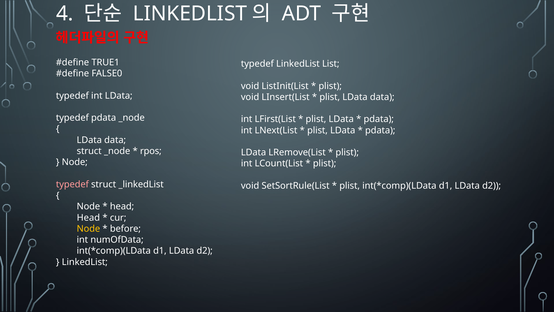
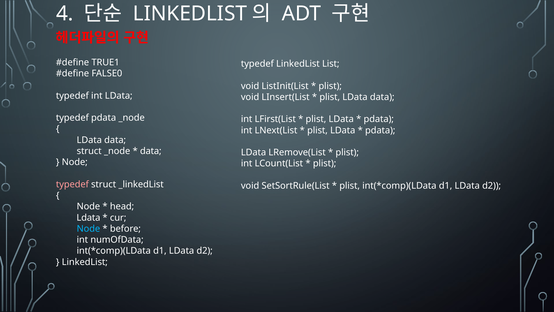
rpos at (151, 151): rpos -> data
Head at (88, 217): Head -> Ldata
Node at (88, 228) colour: yellow -> light blue
